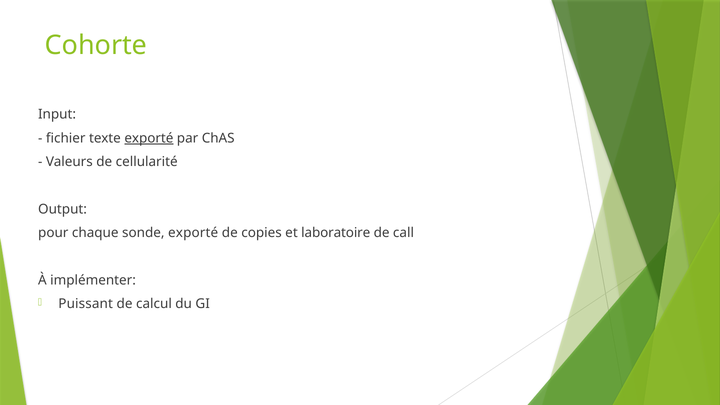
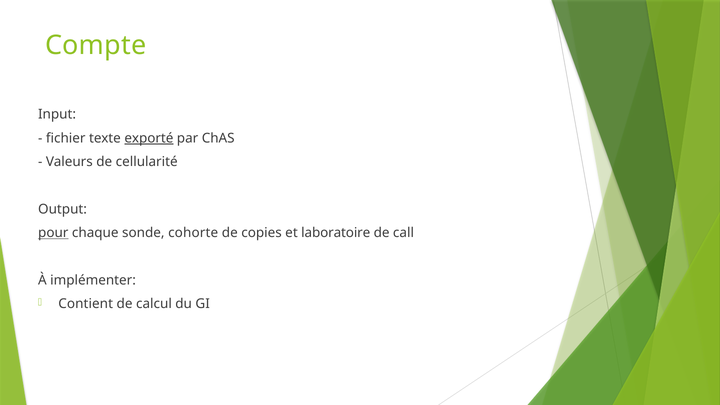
Cohorte: Cohorte -> Compte
pour underline: none -> present
sonde exporté: exporté -> cohorte
Puissant: Puissant -> Contient
